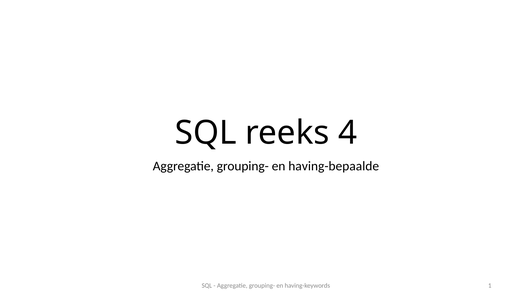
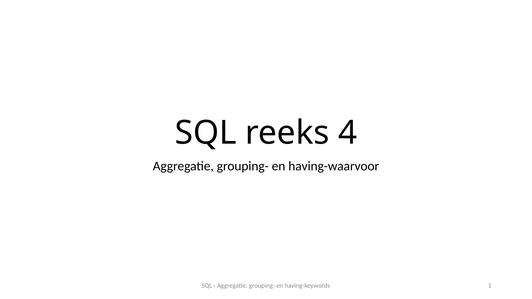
having-bepaalde: having-bepaalde -> having-waarvoor
